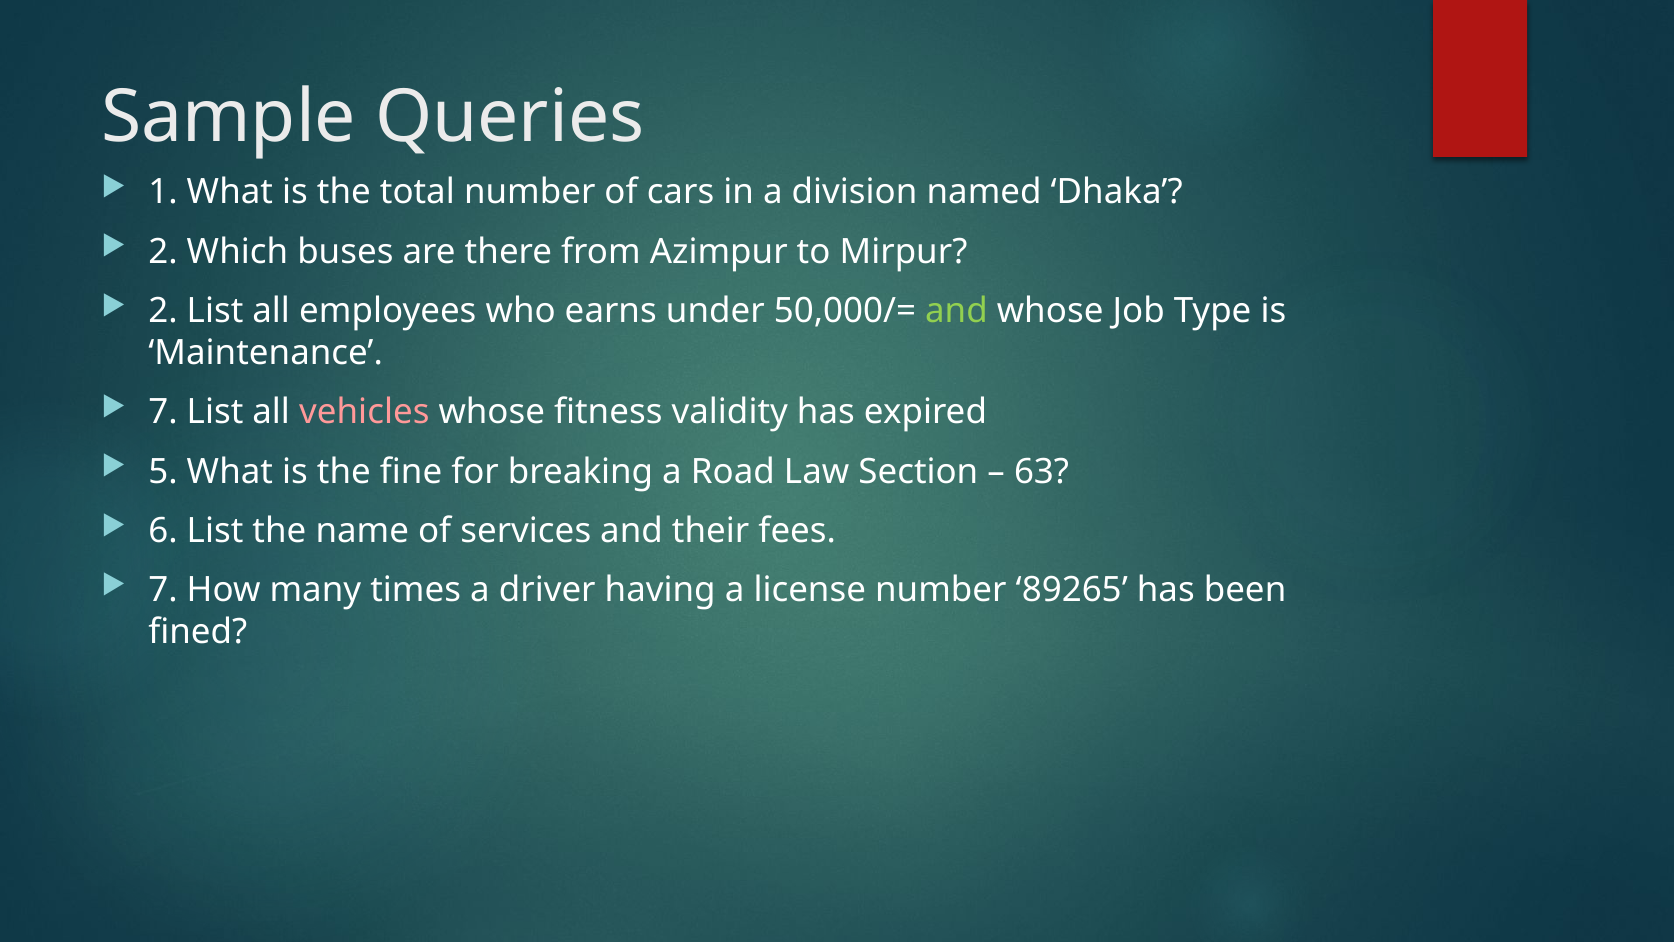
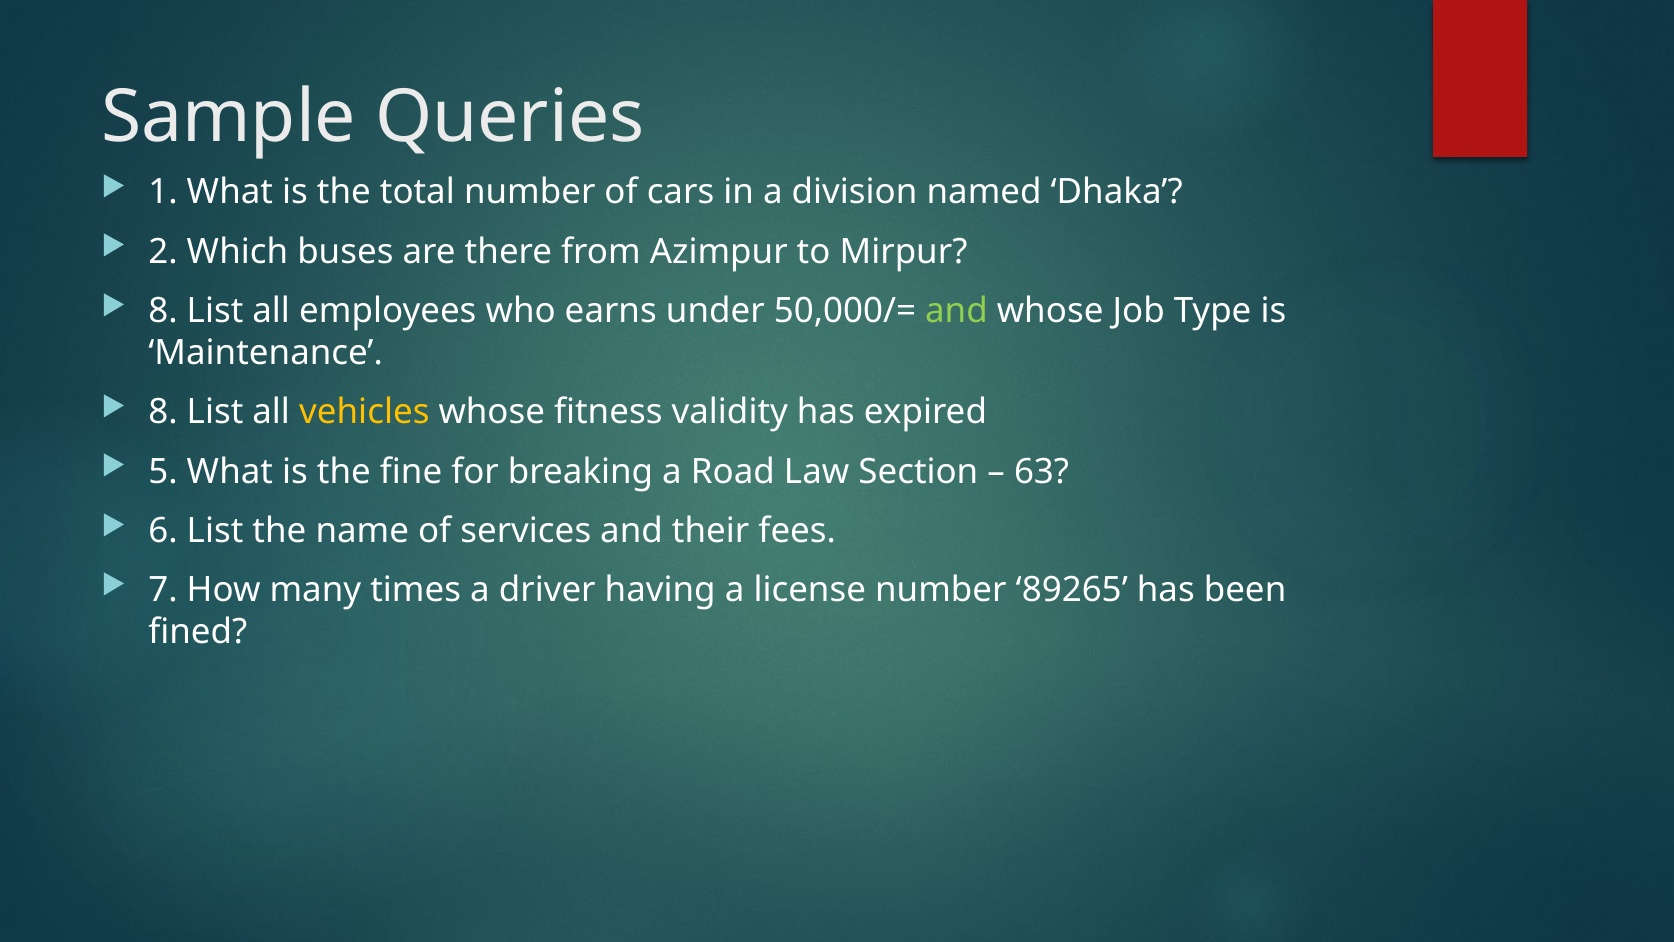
2 at (163, 311): 2 -> 8
7 at (163, 412): 7 -> 8
vehicles colour: pink -> yellow
